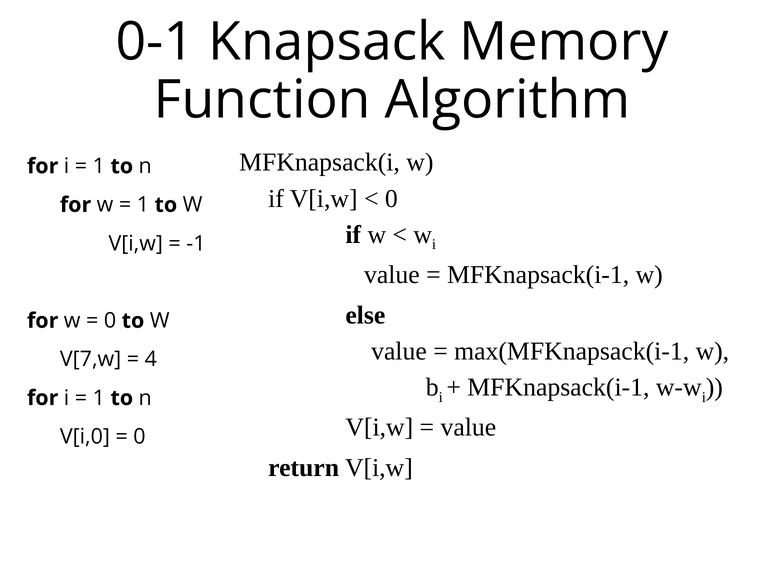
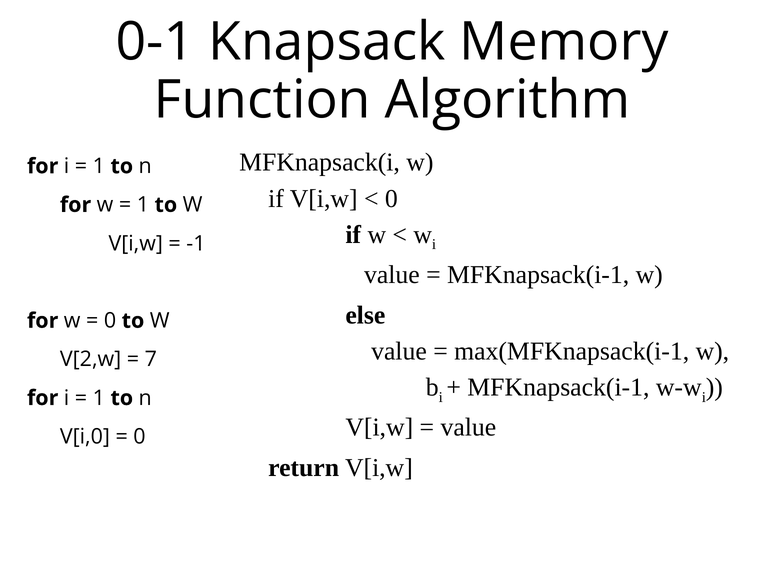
V[7,w: V[7,w -> V[2,w
4: 4 -> 7
